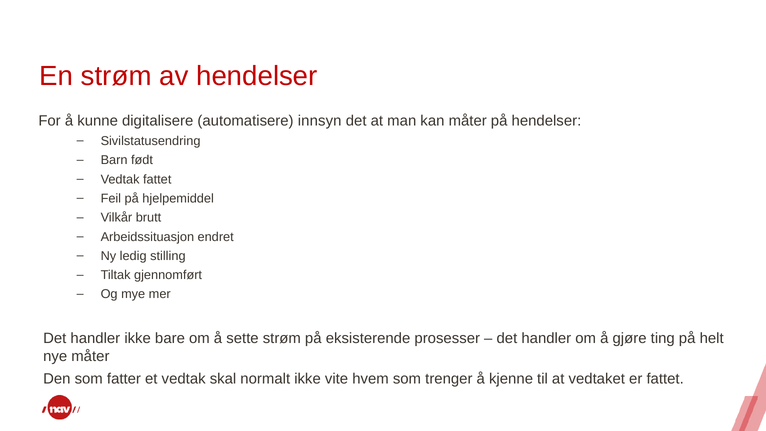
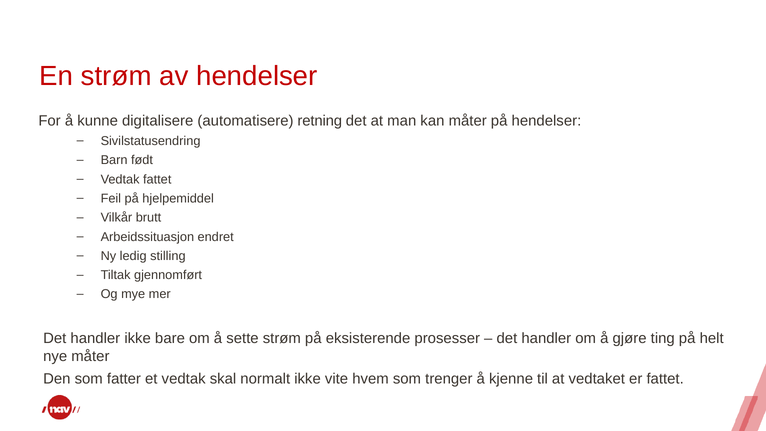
innsyn: innsyn -> retning
